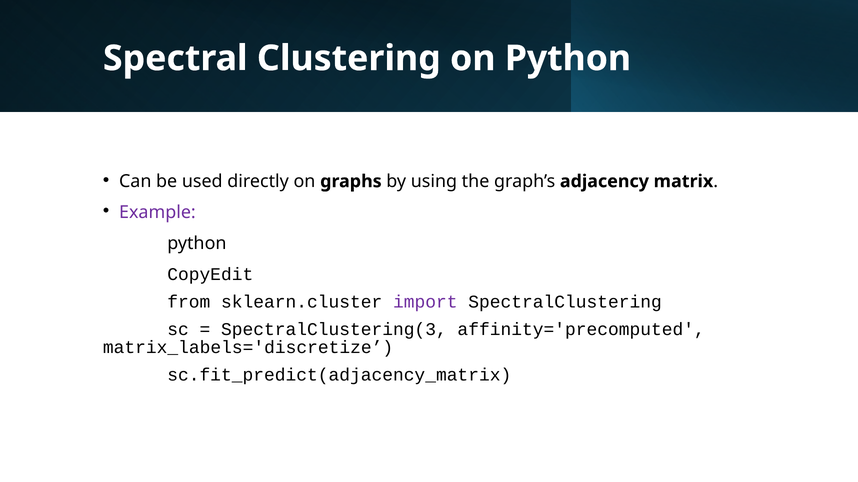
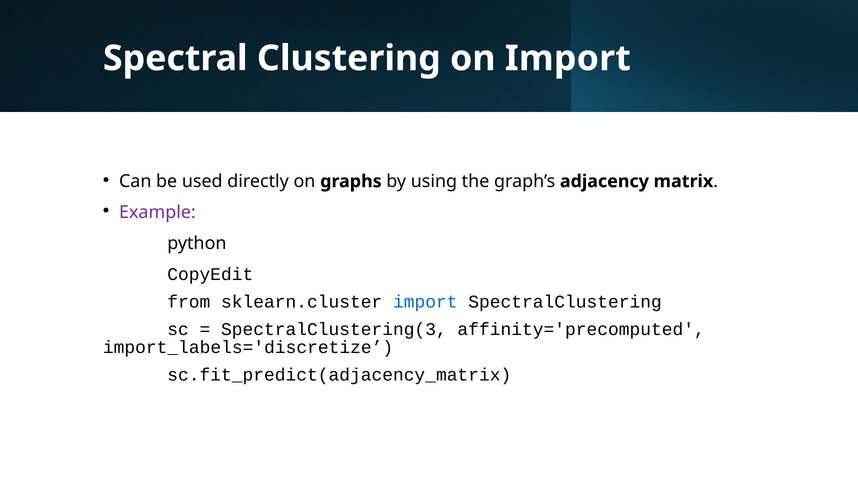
on Python: Python -> Import
import at (425, 302) colour: purple -> blue
matrix_labels='discretize: matrix_labels='discretize -> import_labels='discretize
